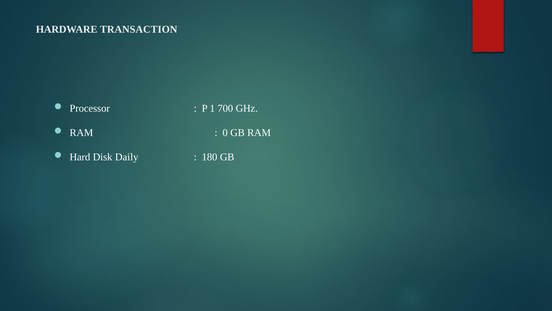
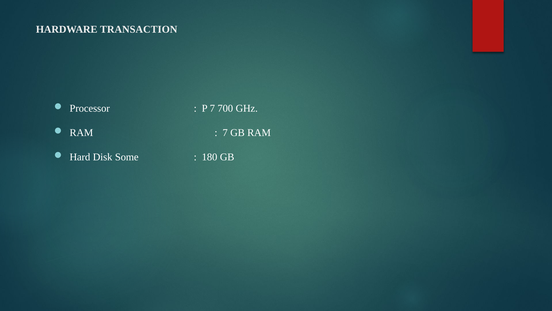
P 1: 1 -> 7
0 at (225, 133): 0 -> 7
Daily: Daily -> Some
